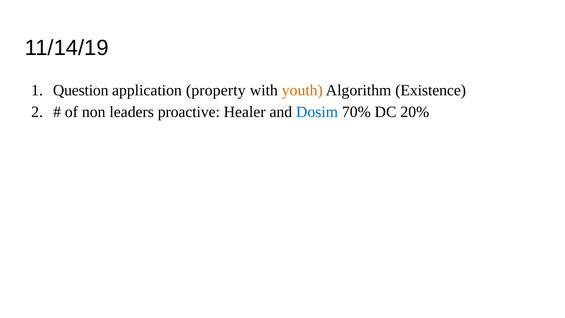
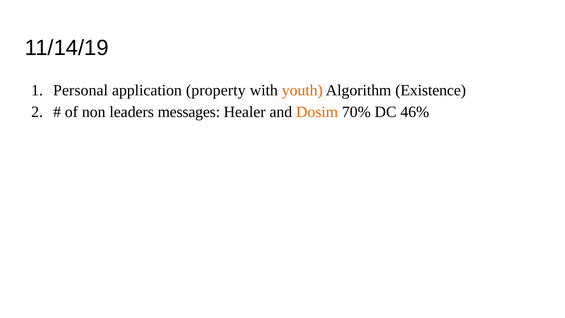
Question: Question -> Personal
proactive: proactive -> messages
Dosim colour: blue -> orange
20%: 20% -> 46%
